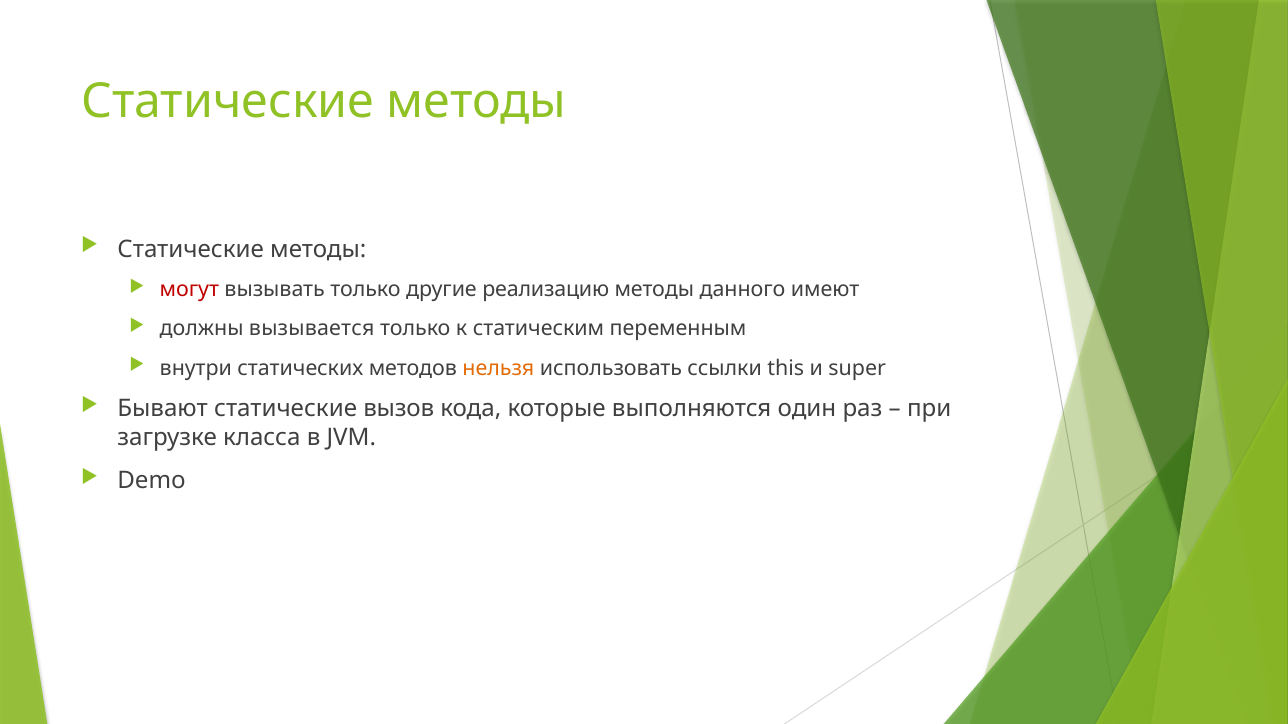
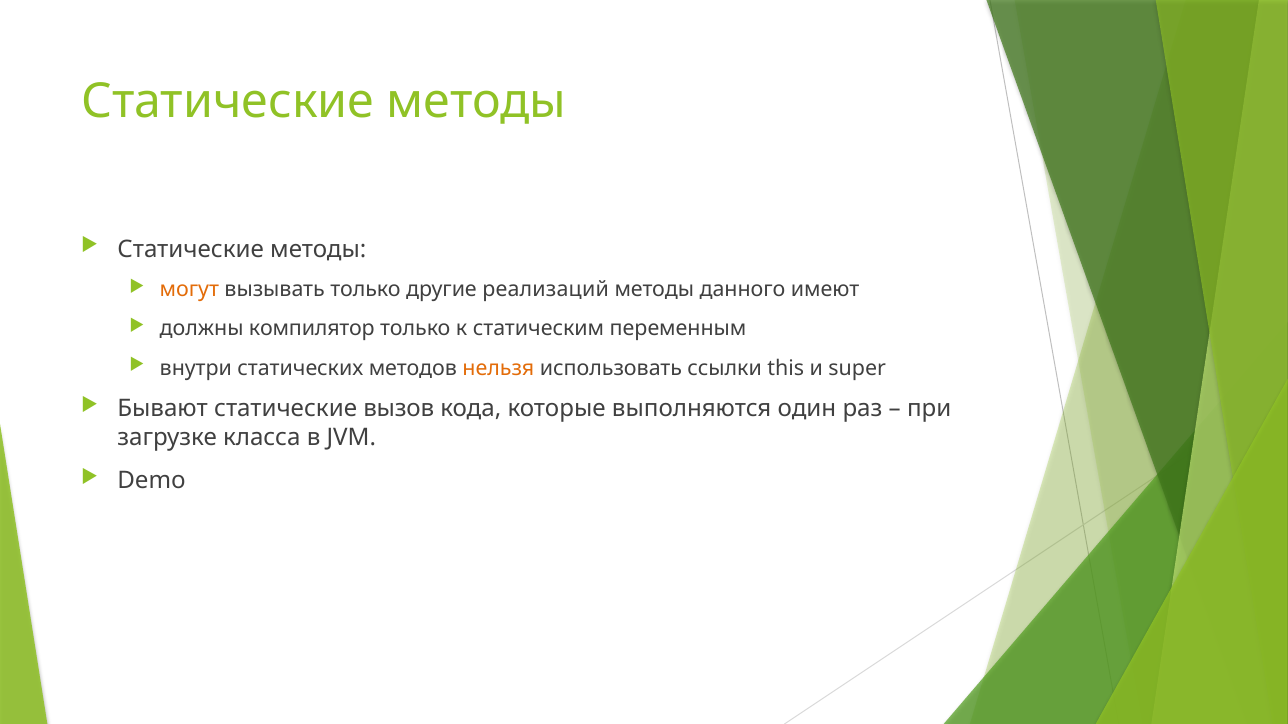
могут colour: red -> orange
реализацию: реализацию -> реализаций
вызывается: вызывается -> компилятор
